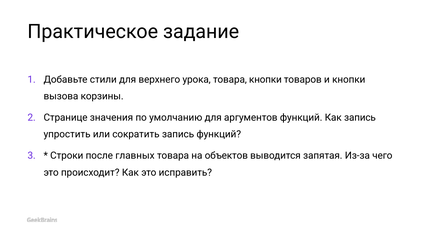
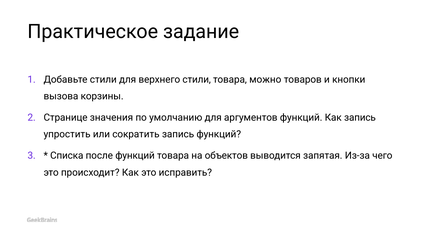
верхнего урока: урока -> стили
товара кнопки: кнопки -> можно
Строки: Строки -> Списка
после главных: главных -> функций
